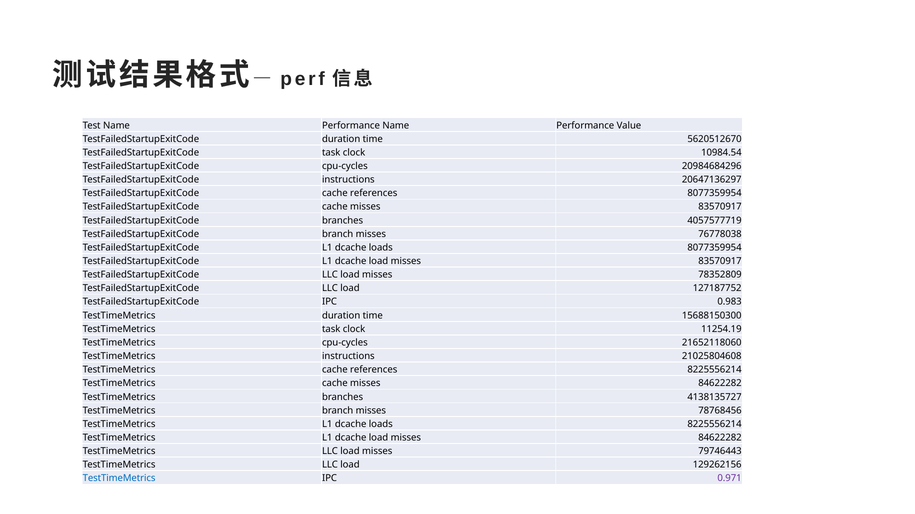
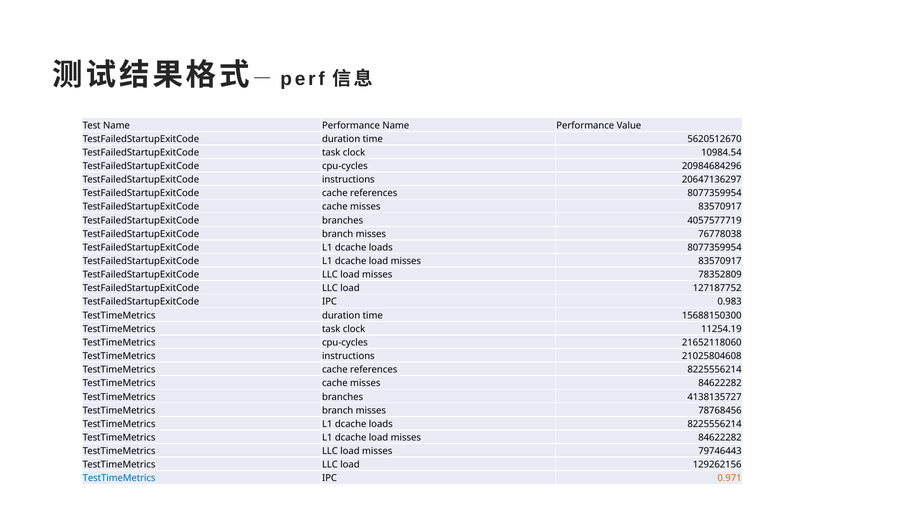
0.971 colour: purple -> orange
